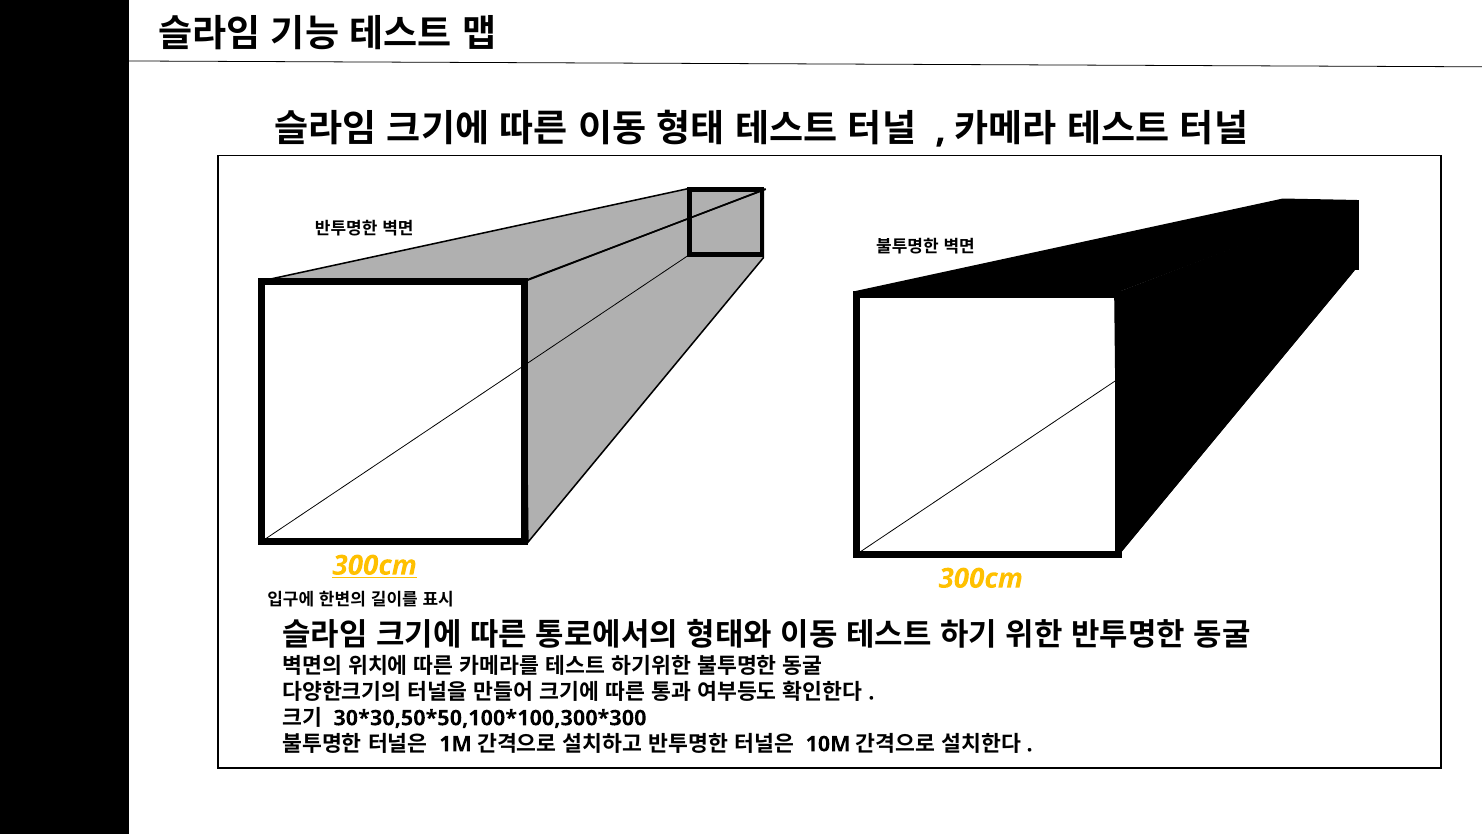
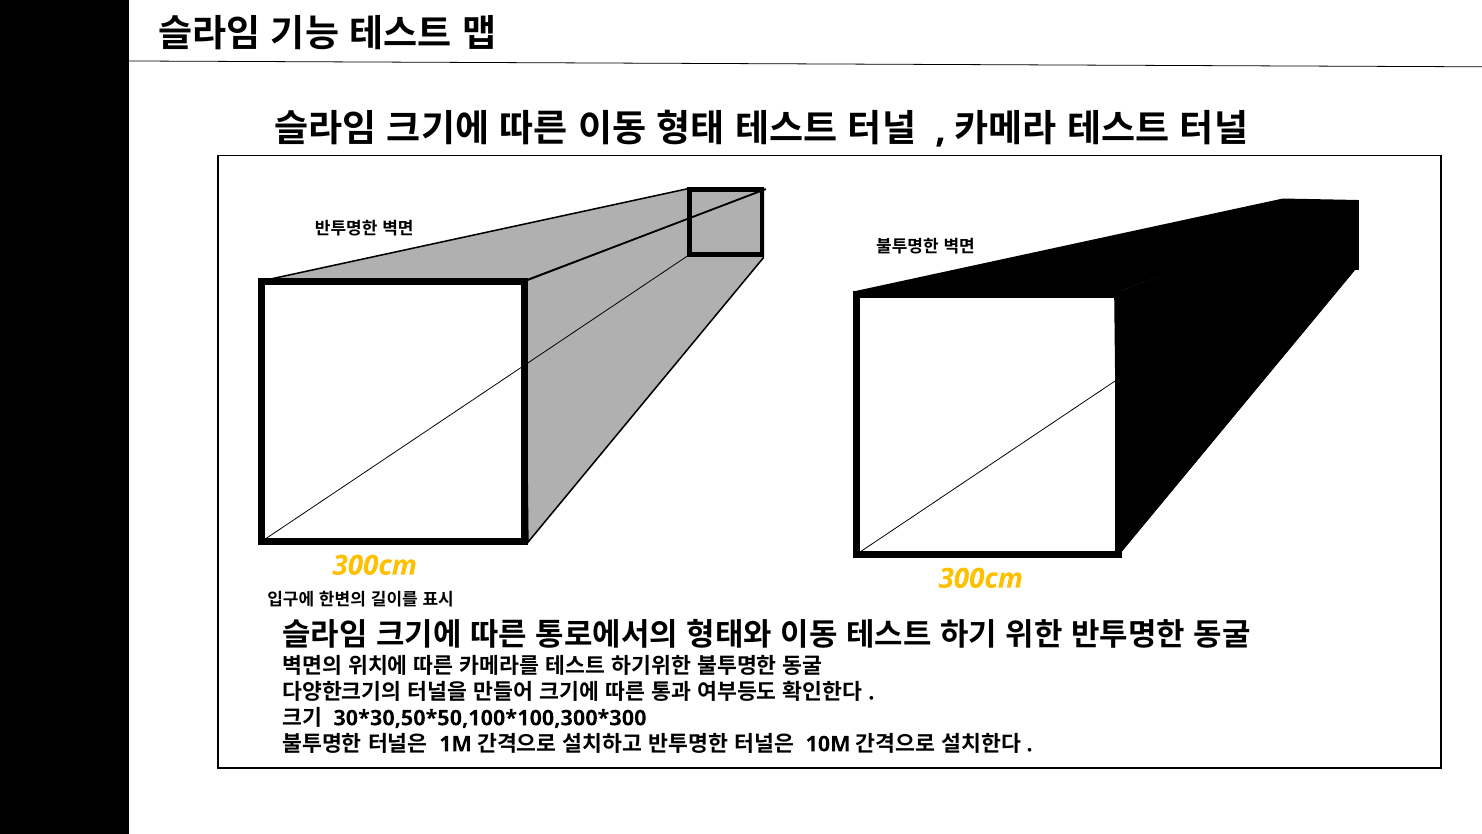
300cm at (375, 565) underline: present -> none
